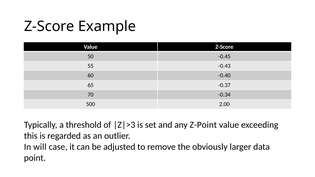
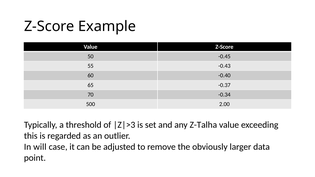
Z-Point: Z-Point -> Z-Talha
